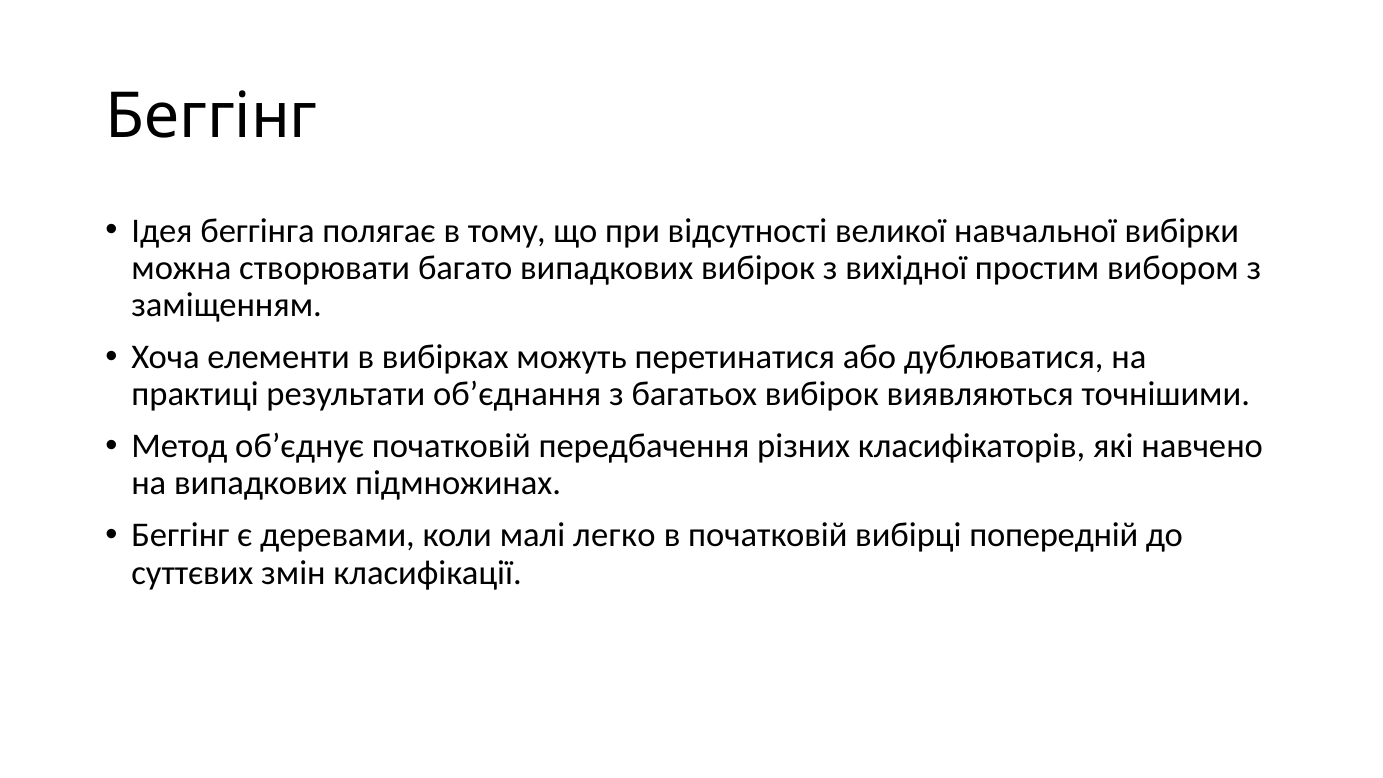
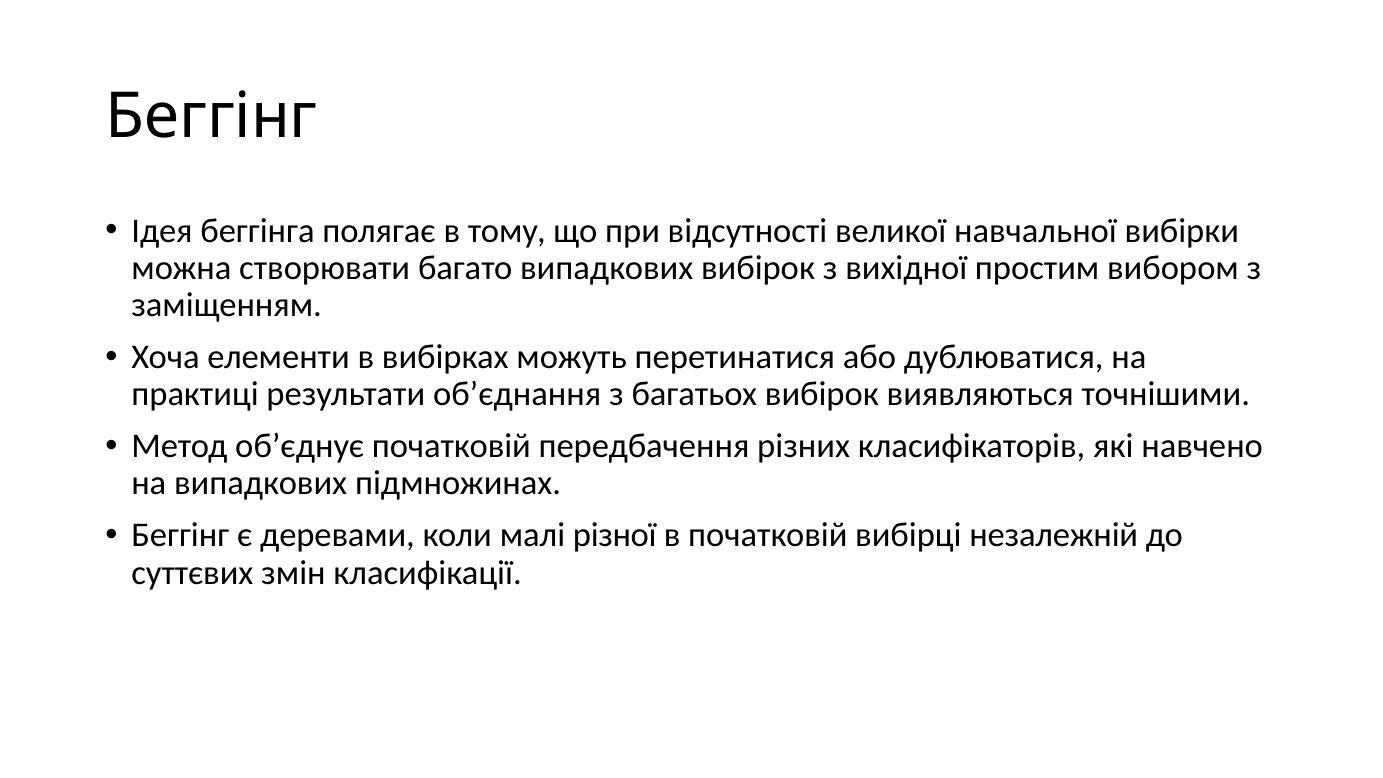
легко: легко -> різної
попередній: попередній -> незалежній
